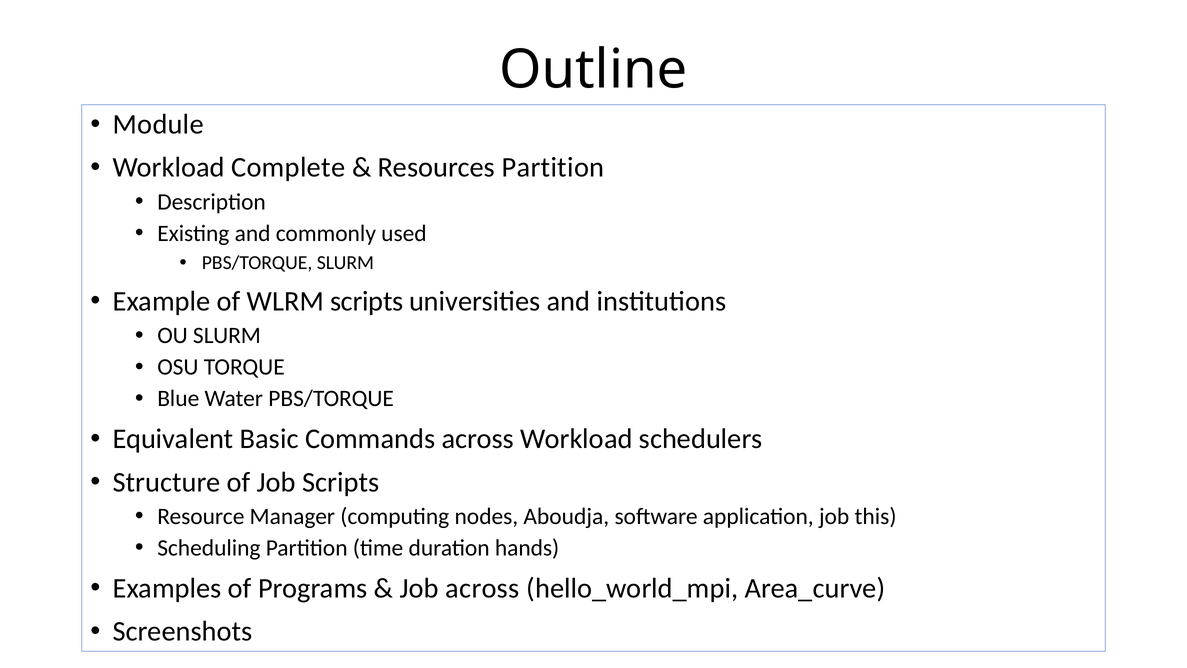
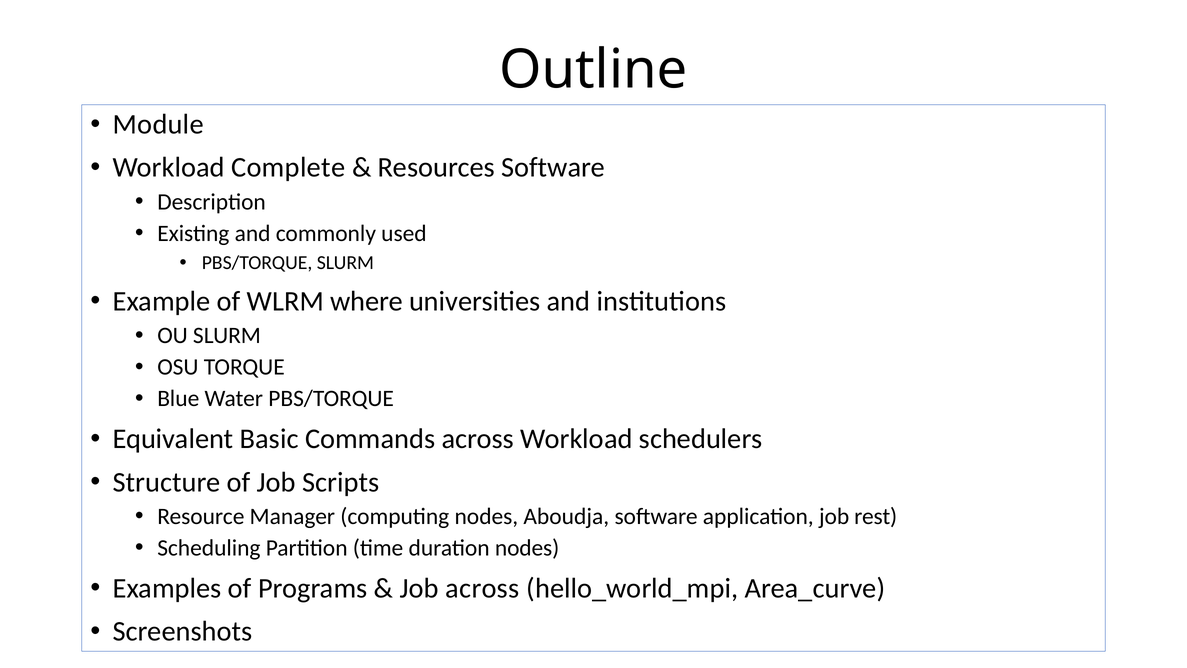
Resources Partition: Partition -> Software
WLRM scripts: scripts -> where
this: this -> rest
duration hands: hands -> nodes
